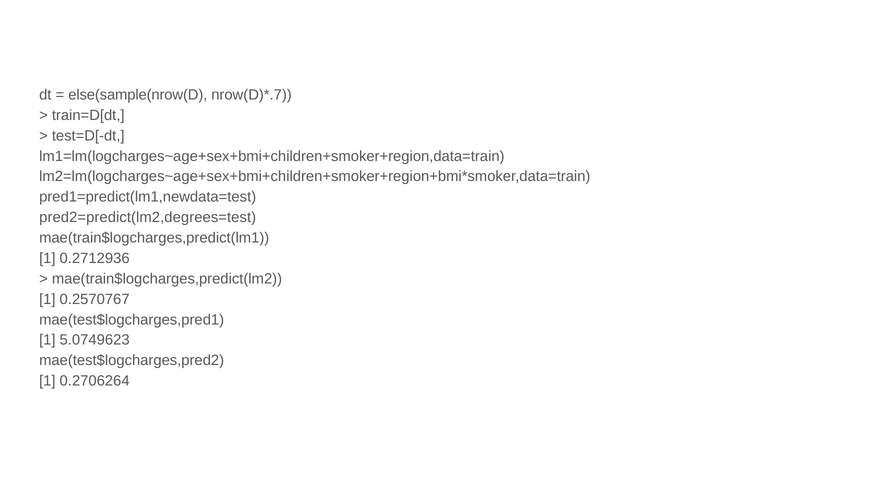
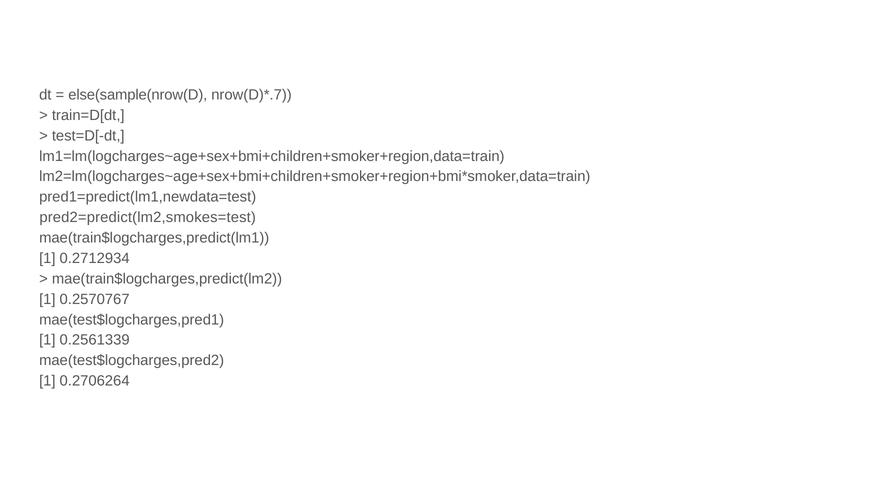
pred2=predict(lm2,degrees=test: pred2=predict(lm2,degrees=test -> pred2=predict(lm2,smokes=test
0.2712936: 0.2712936 -> 0.2712934
5.0749623: 5.0749623 -> 0.2561339
